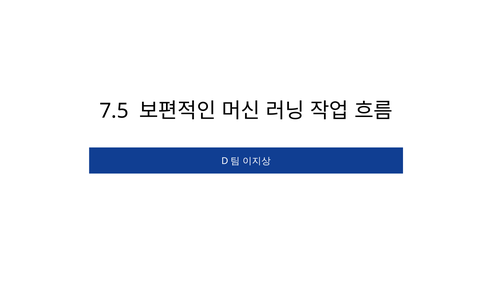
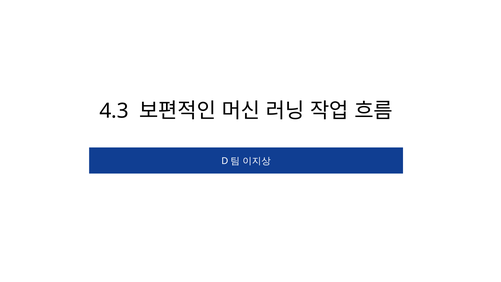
7.5: 7.5 -> 4.3
